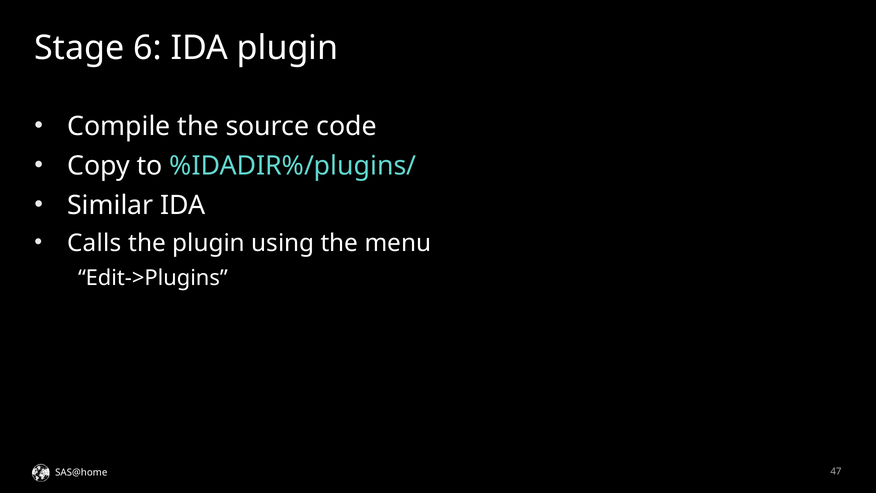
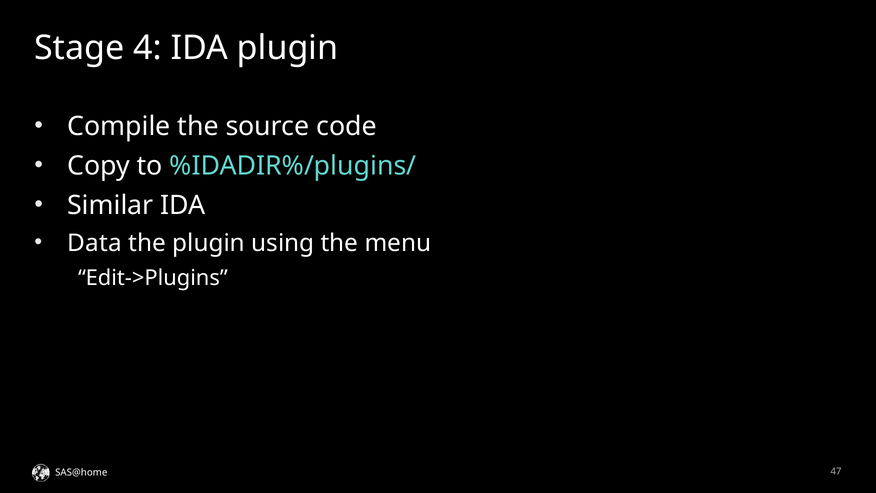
6: 6 -> 4
Calls: Calls -> Data
